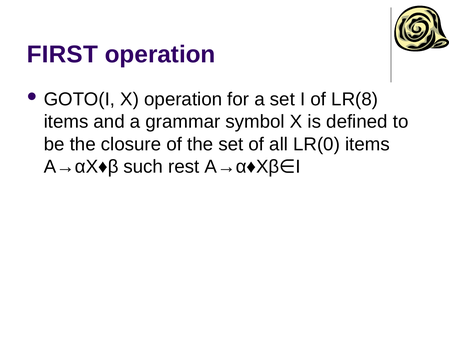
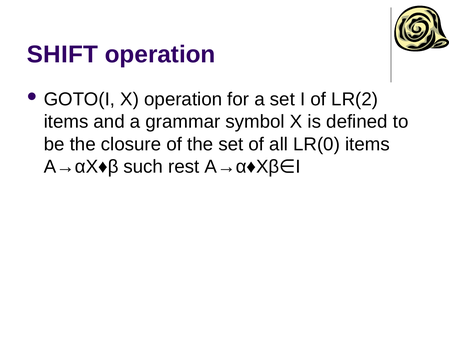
FIRST: FIRST -> SHIFT
LR(8: LR(8 -> LR(2
